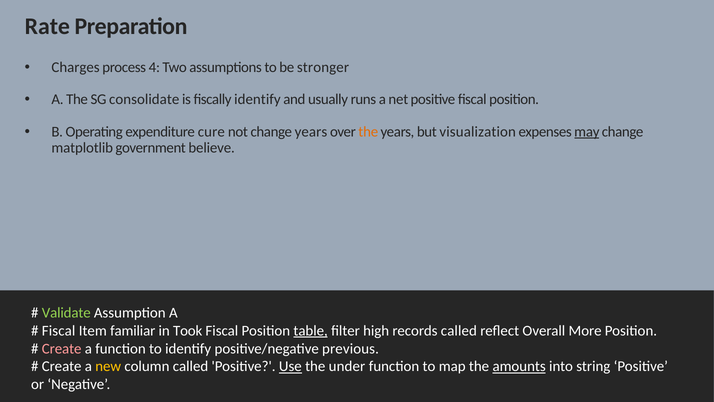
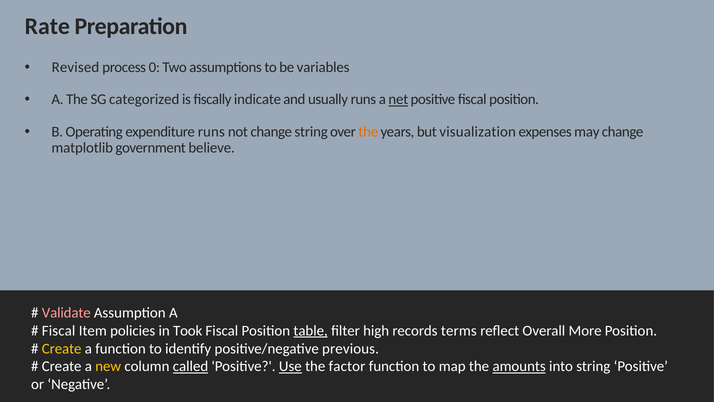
Charges: Charges -> Revised
4: 4 -> 0
stronger: stronger -> variables
consolidate: consolidate -> categorized
fiscally identify: identify -> indicate
net underline: none -> present
expenditure cure: cure -> runs
change years: years -> string
may underline: present -> none
Validate colour: light green -> pink
familiar: familiar -> policies
records called: called -> terms
Create at (62, 348) colour: pink -> yellow
called at (191, 366) underline: none -> present
under: under -> factor
